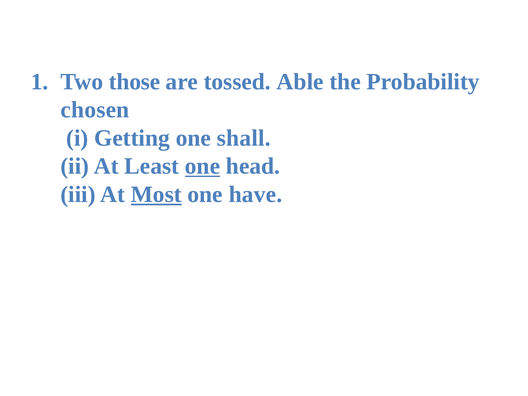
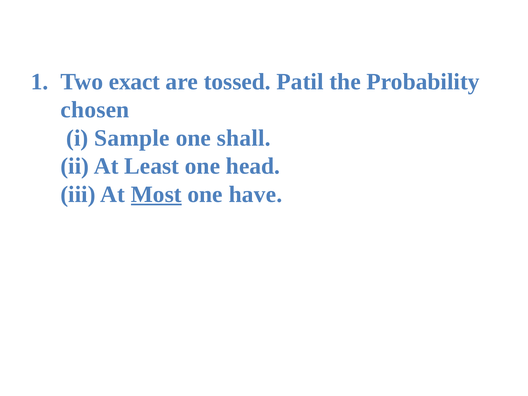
those: those -> exact
Able: Able -> Patil
Getting: Getting -> Sample
one at (203, 166) underline: present -> none
